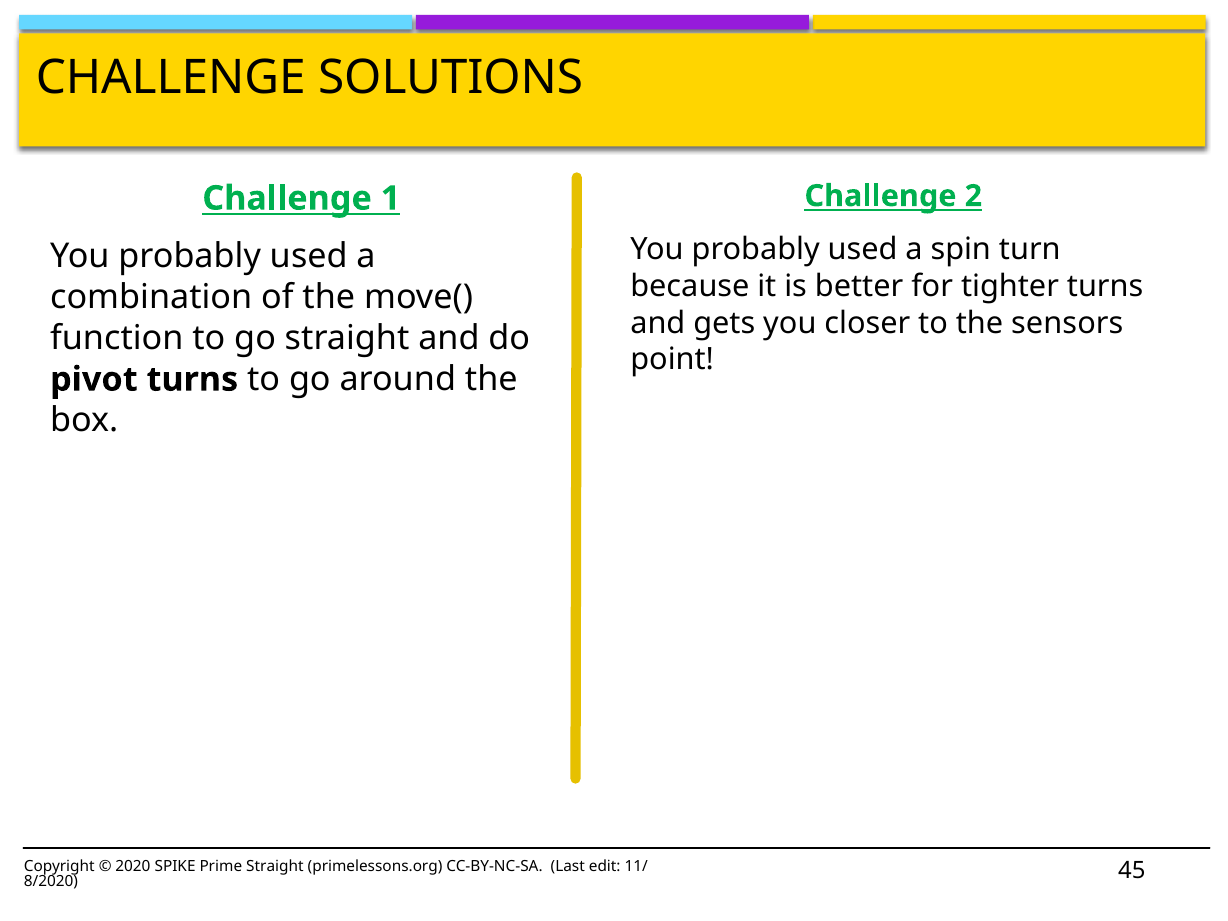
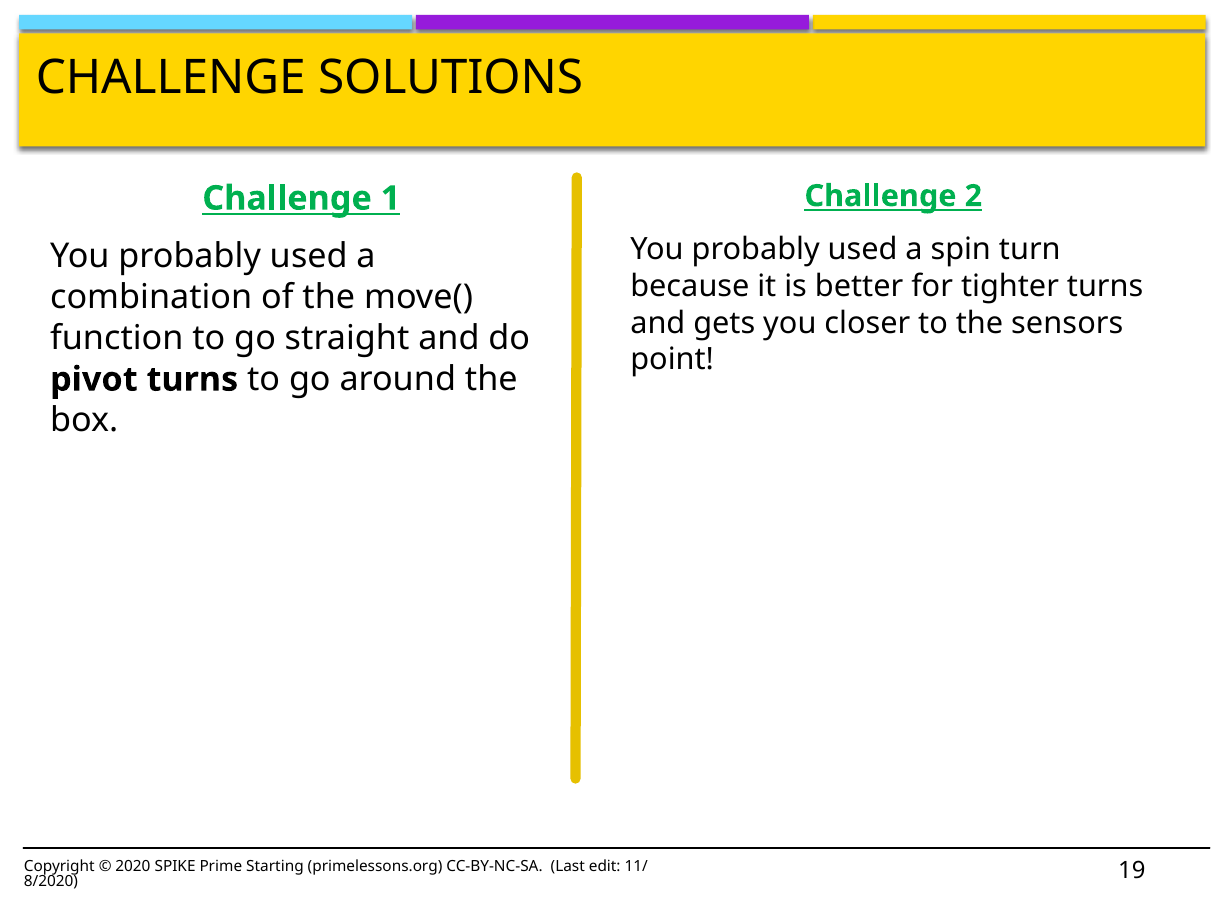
Prime Straight: Straight -> Starting
45: 45 -> 19
